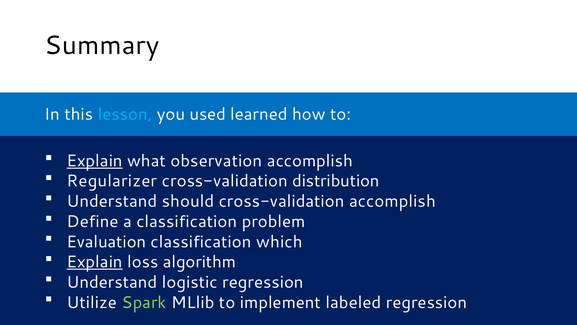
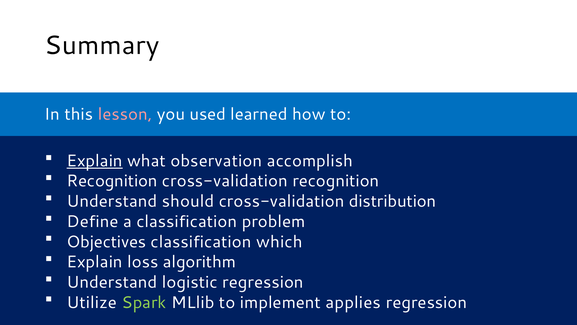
lesson colour: light blue -> pink
Regularizer at (112, 181): Regularizer -> Recognition
cross-validation distribution: distribution -> recognition
cross-validation accomplish: accomplish -> distribution
Evaluation: Evaluation -> Objectives
Explain at (95, 262) underline: present -> none
labeled: labeled -> applies
